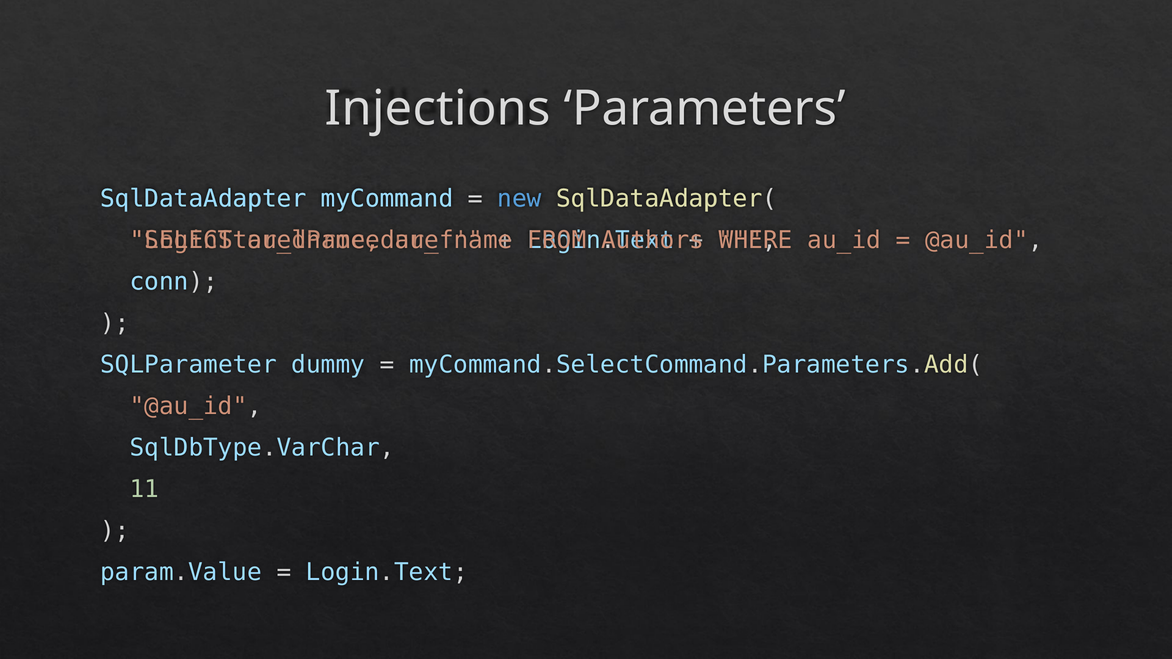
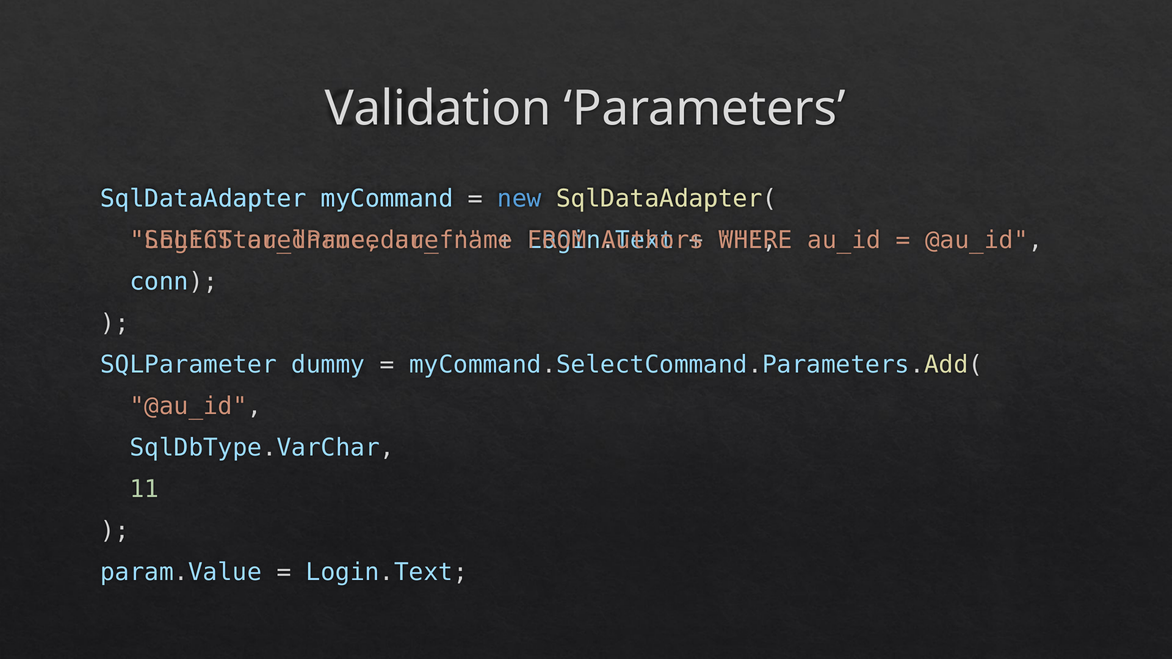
Injections: Injections -> Validation
